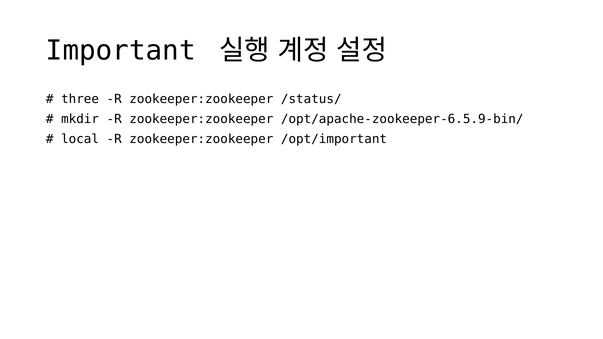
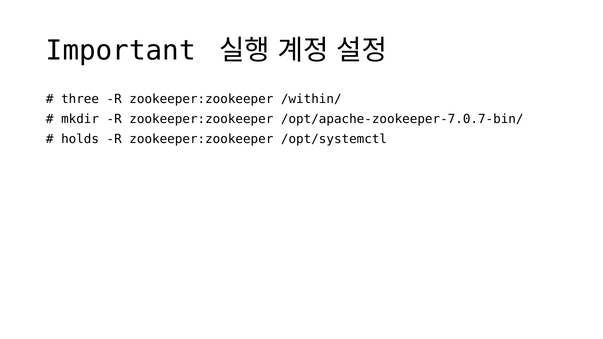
/status/: /status/ -> /within/
/opt/apache-zookeeper-6.5.9-bin/: /opt/apache-zookeeper-6.5.9-bin/ -> /opt/apache-zookeeper-7.0.7-bin/
local: local -> holds
/opt/important: /opt/important -> /opt/systemctl
